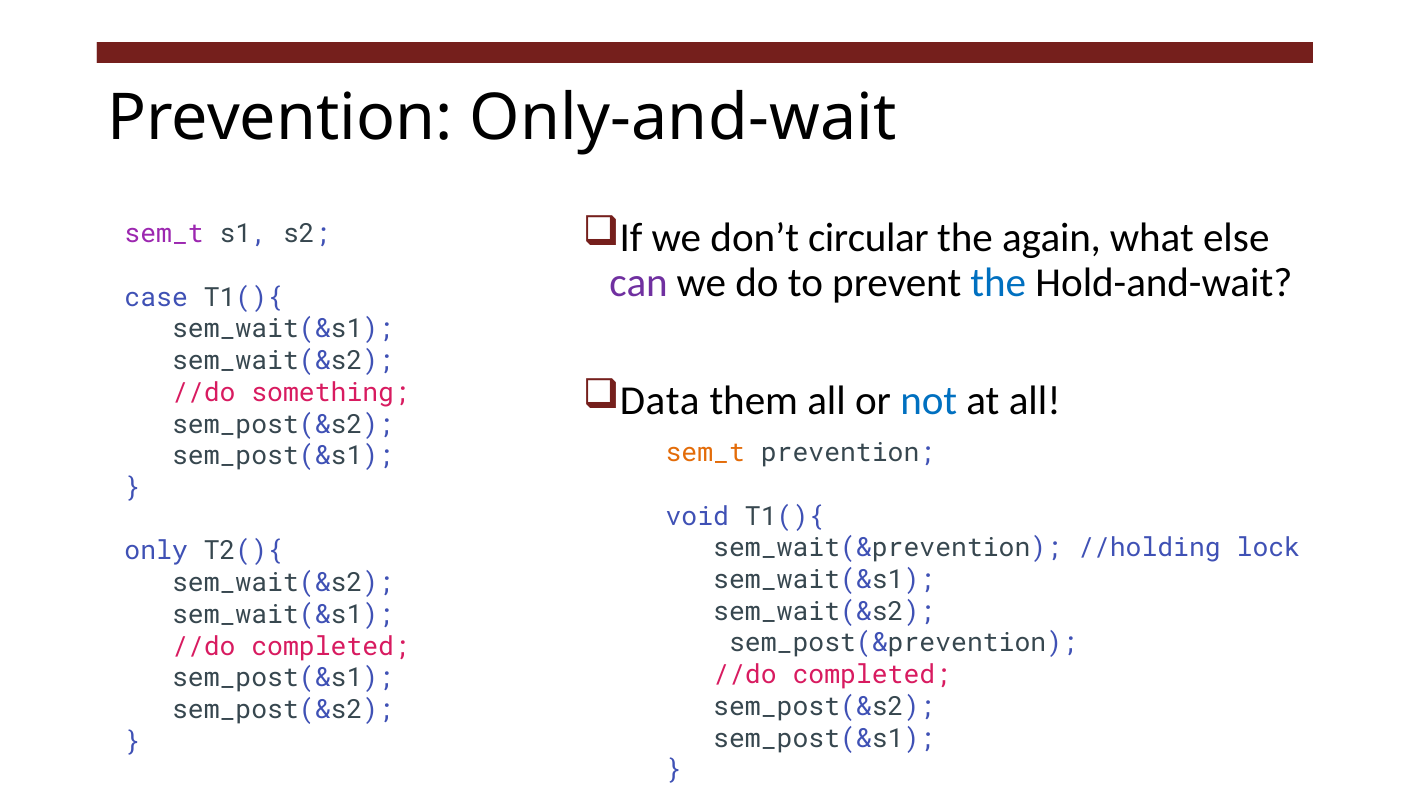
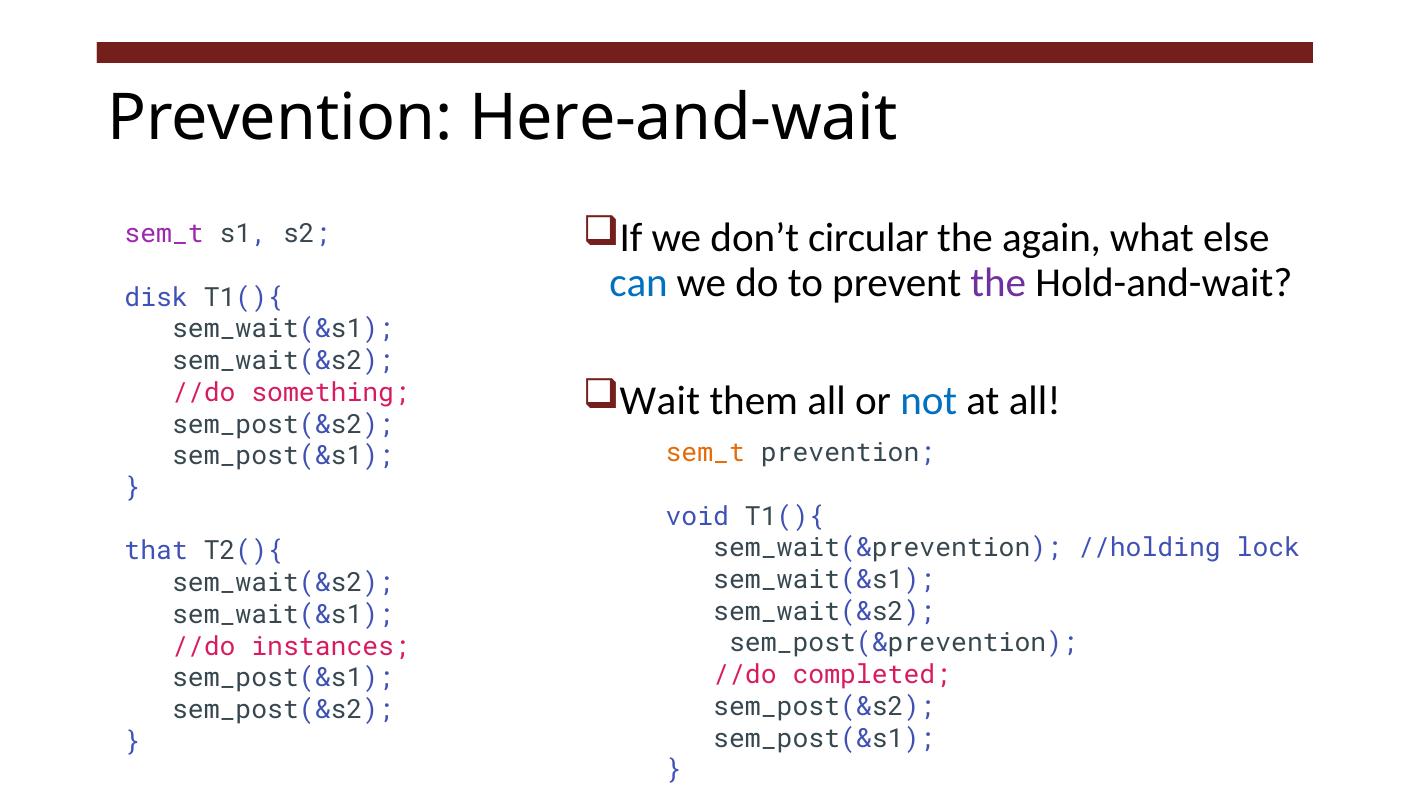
Only-and-wait: Only-and-wait -> Here-and-wait
can colour: purple -> blue
the at (998, 283) colour: blue -> purple
case: case -> disk
Data: Data -> Wait
only: only -> that
completed at (331, 646): completed -> instances
